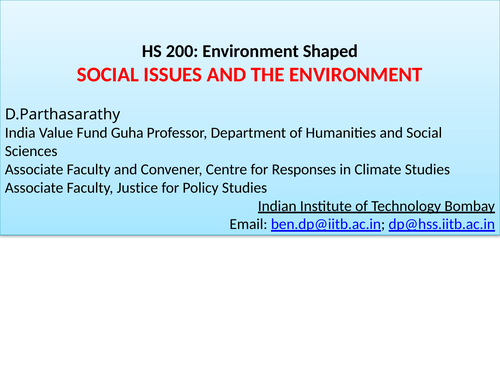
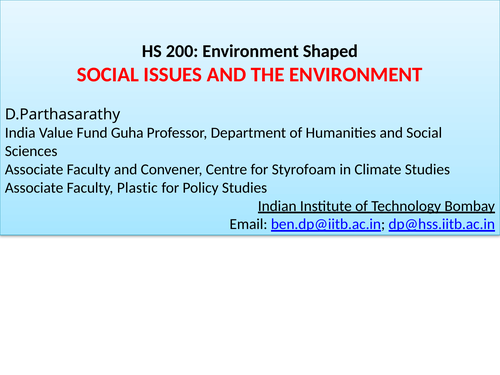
Responses: Responses -> Styrofoam
Justice: Justice -> Plastic
